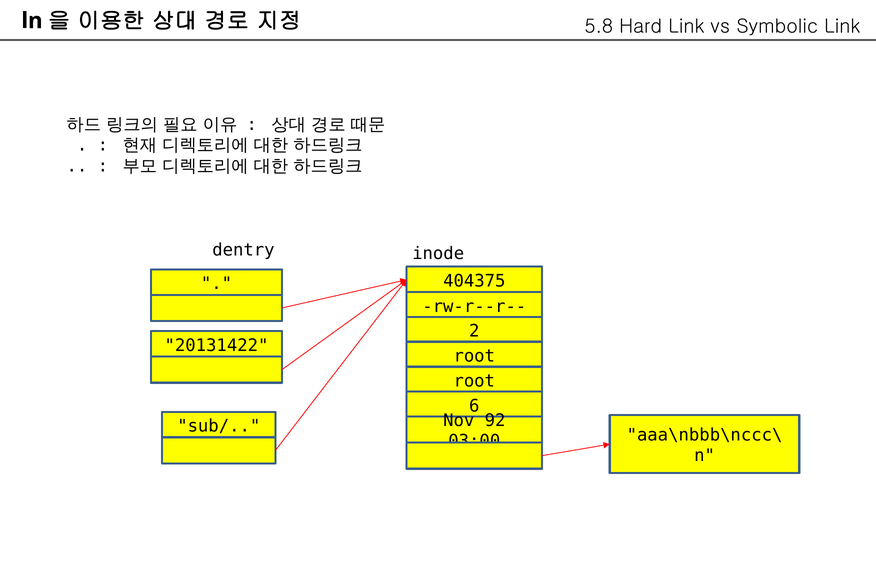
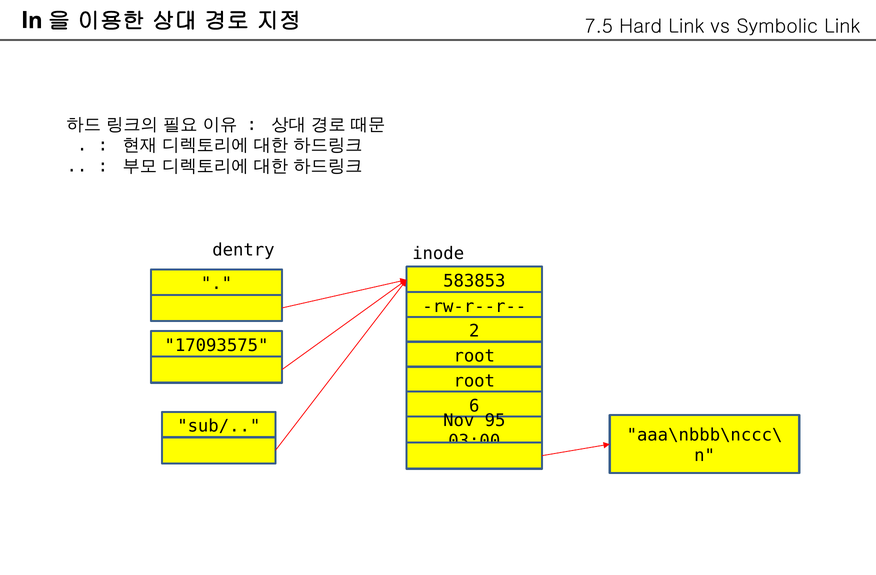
5.8: 5.8 -> 7.5
404375: 404375 -> 583853
20131422: 20131422 -> 17093575
92: 92 -> 95
